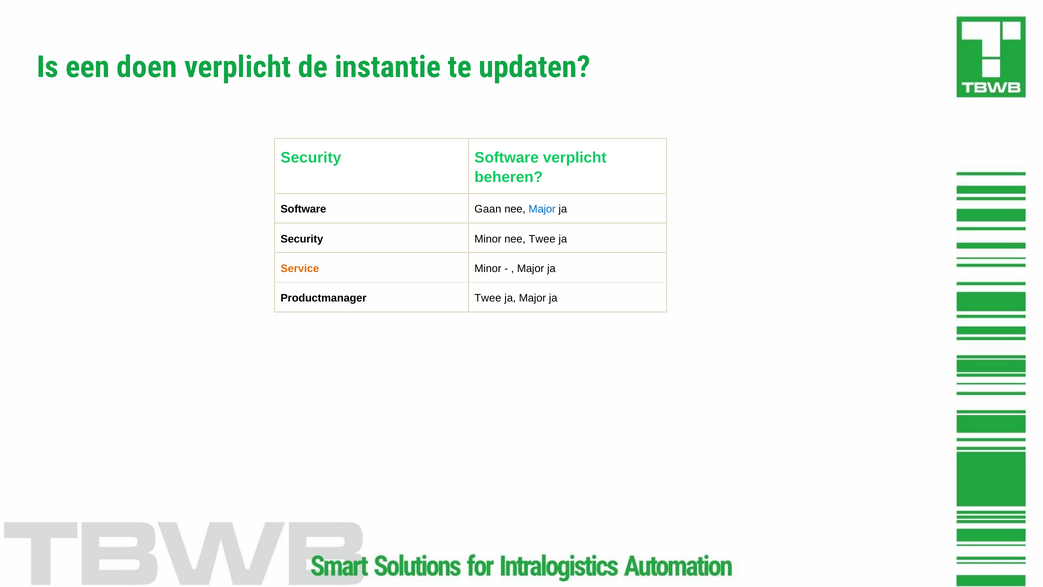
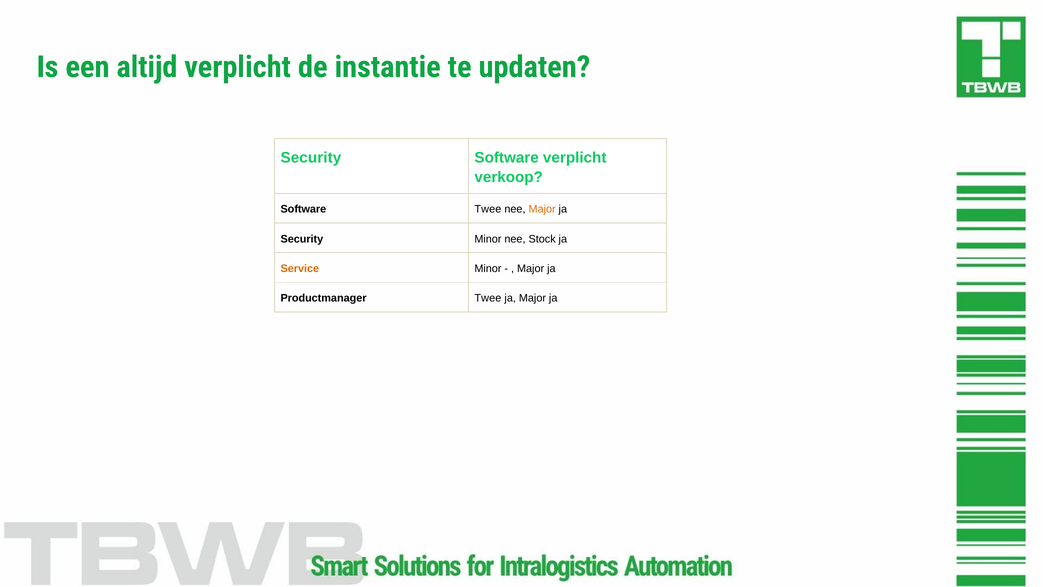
doen: doen -> altijd
beheren: beheren -> verkoop
Software Gaan: Gaan -> Twee
Major at (542, 209) colour: blue -> orange
nee Twee: Twee -> Stock
